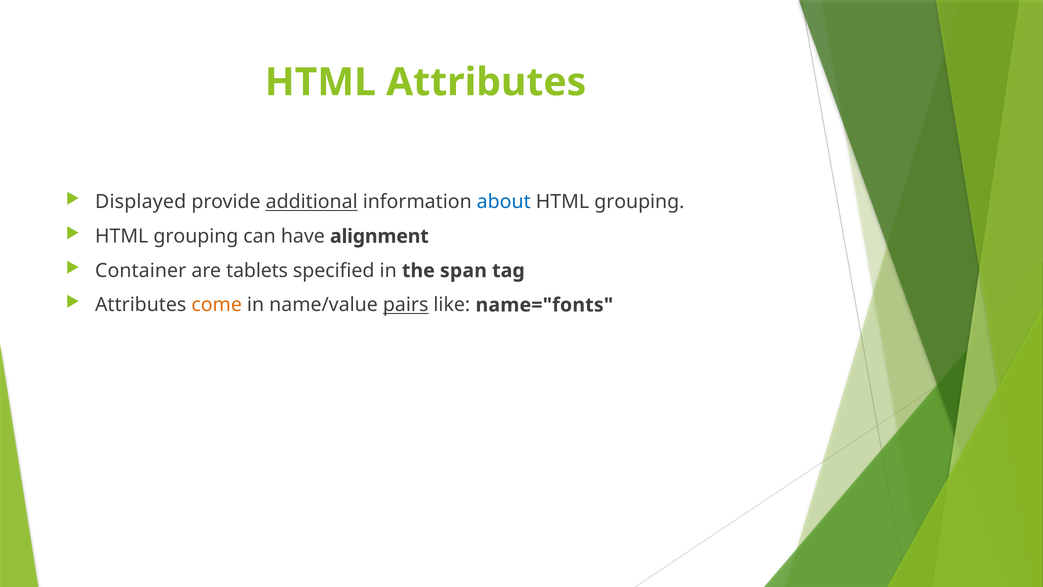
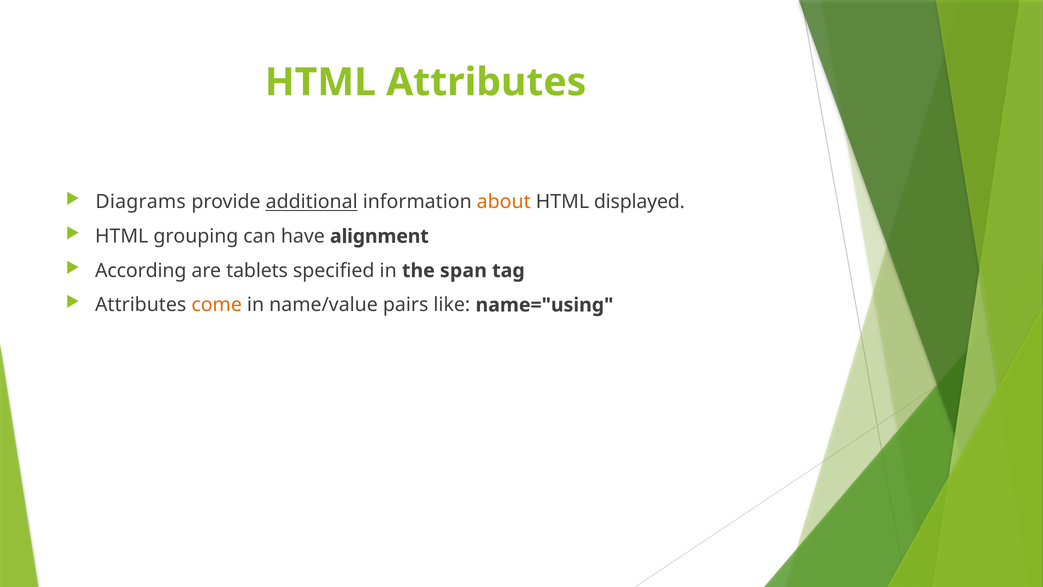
Displayed: Displayed -> Diagrams
about colour: blue -> orange
grouping at (639, 202): grouping -> displayed
Container: Container -> According
pairs underline: present -> none
name="fonts: name="fonts -> name="using
